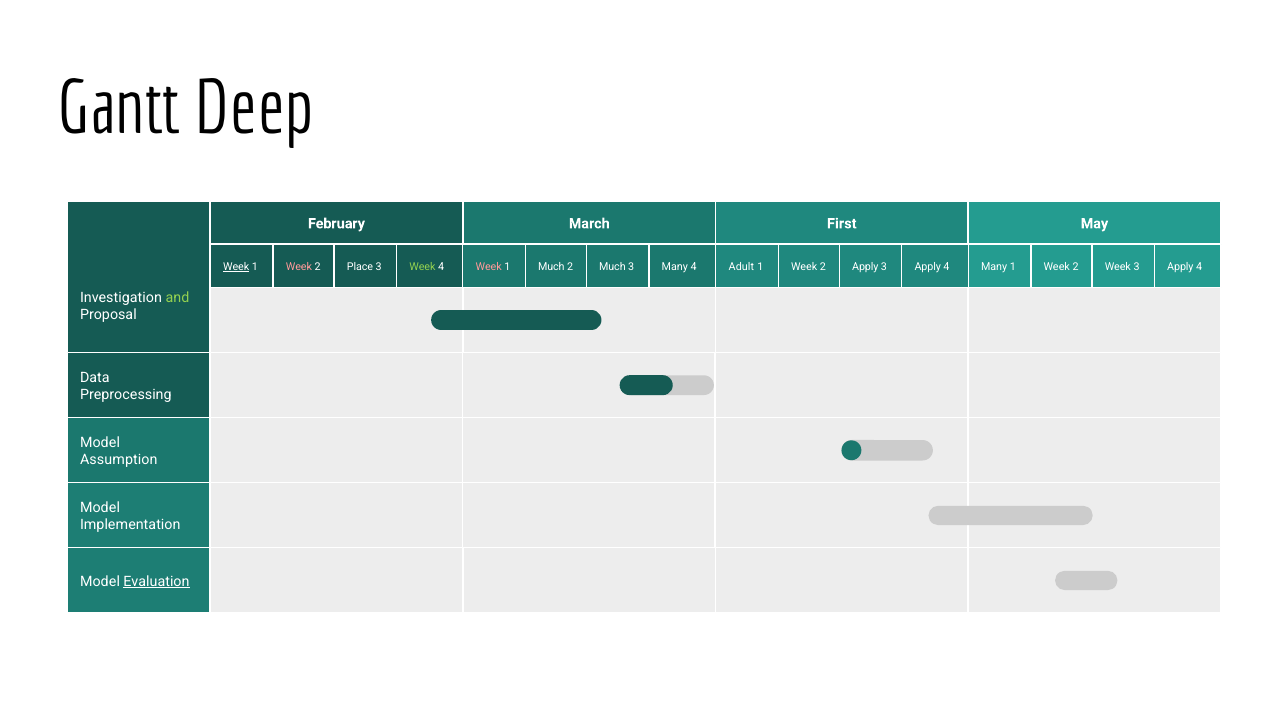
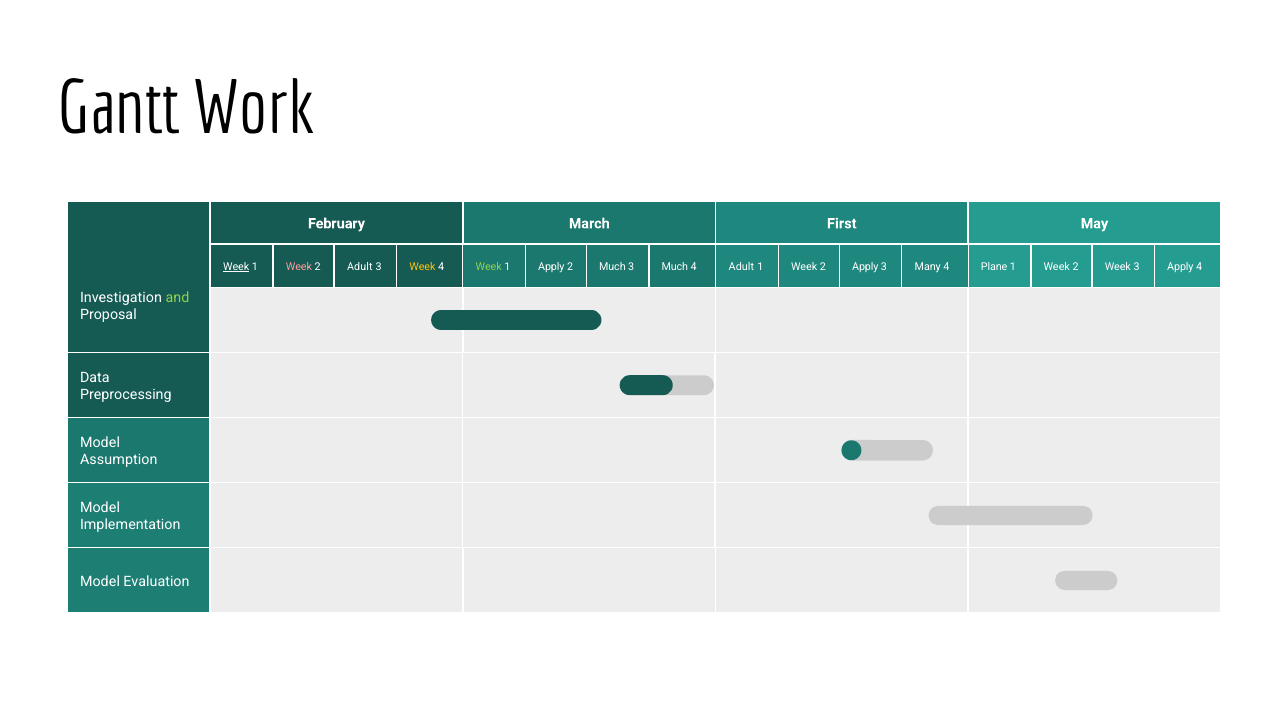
Deep: Deep -> Work
2 Place: Place -> Adult
Week at (422, 267) colour: light green -> yellow
Week at (489, 267) colour: pink -> light green
1 Much: Much -> Apply
3 Many: Many -> Much
Apply at (928, 267): Apply -> Many
4 Many: Many -> Plane
Evaluation underline: present -> none
